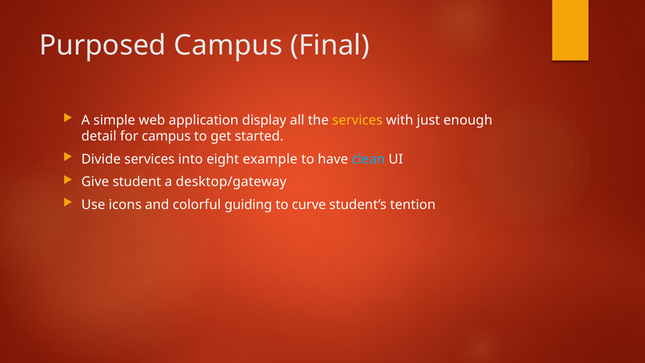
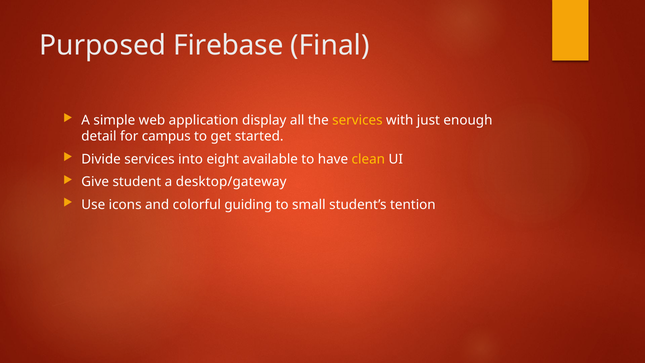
Purposed Campus: Campus -> Firebase
example: example -> available
clean colour: light blue -> yellow
curve: curve -> small
